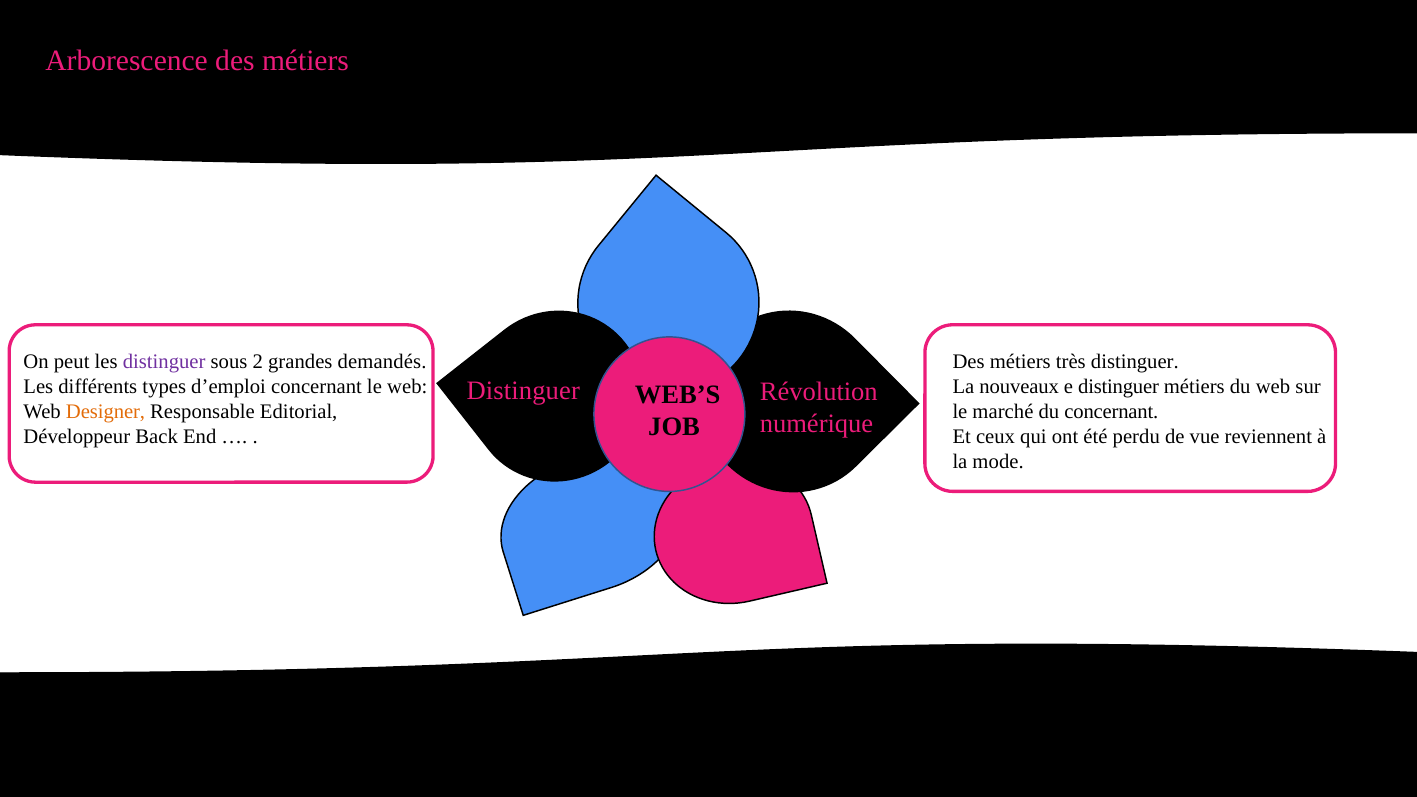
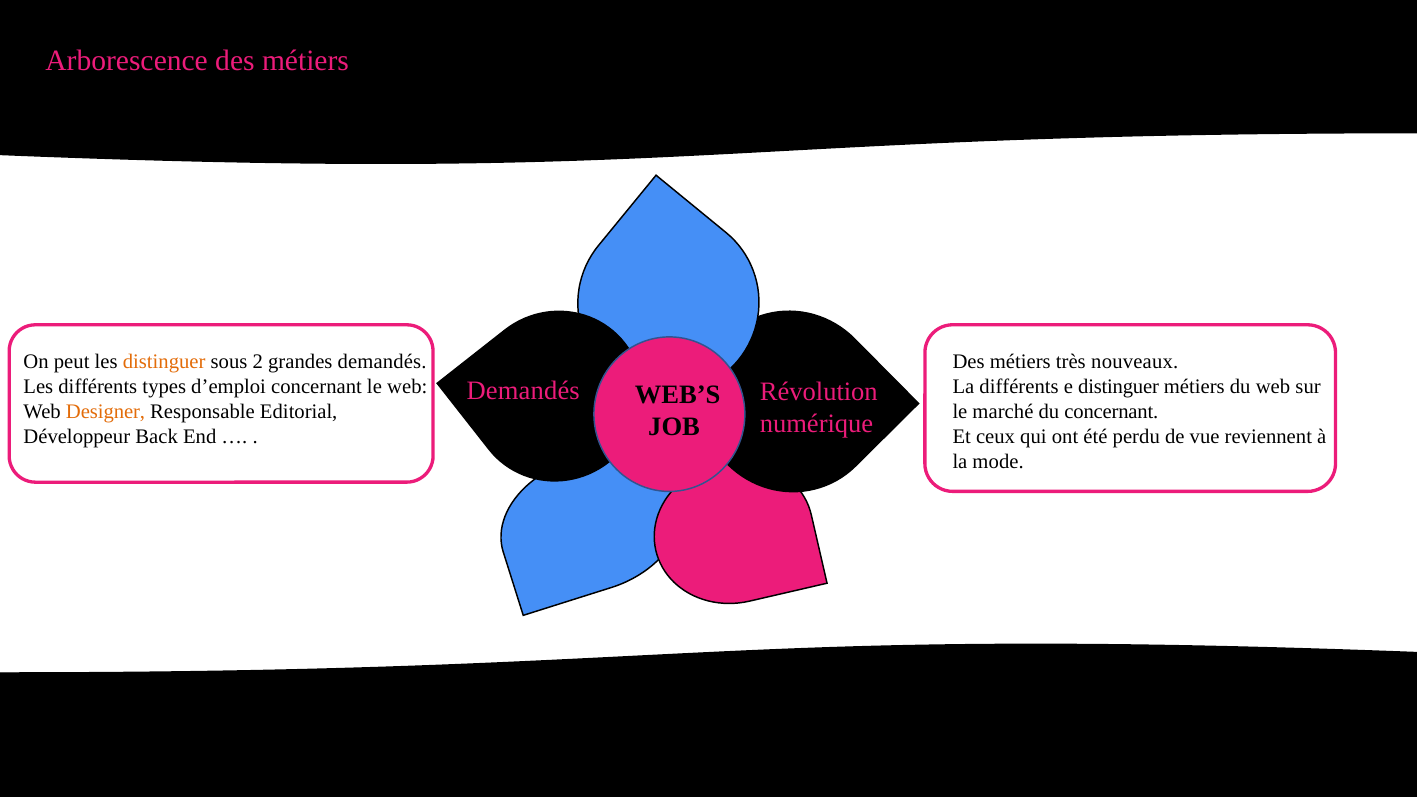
distinguer at (164, 362) colour: purple -> orange
très distinguer: distinguer -> nouveaux
La nouveaux: nouveaux -> différents
Distinguer at (523, 390): Distinguer -> Demandés
